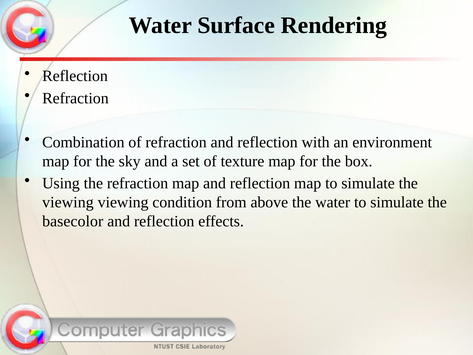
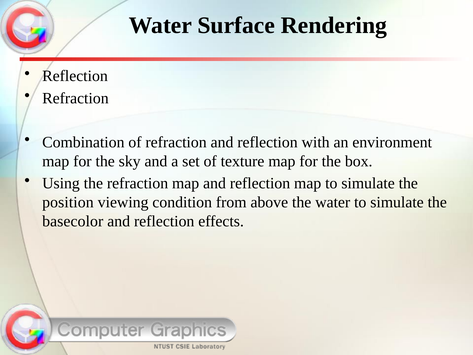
viewing at (68, 202): viewing -> position
